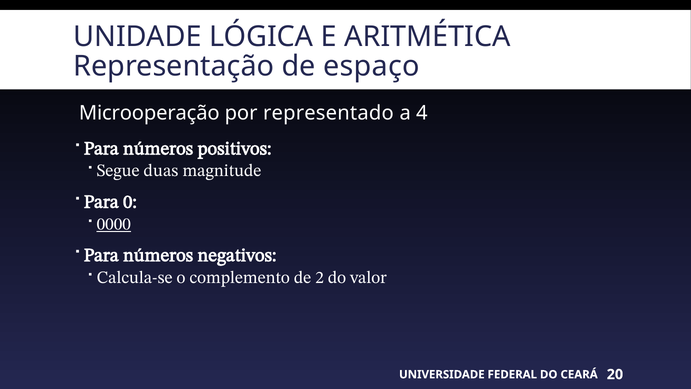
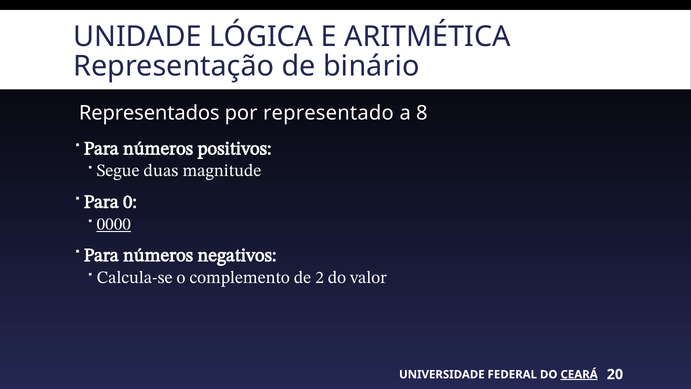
espaço: espaço -> binário
Microoperação: Microoperação -> Representados
4: 4 -> 8
CEARÁ underline: none -> present
